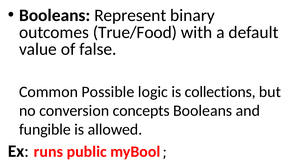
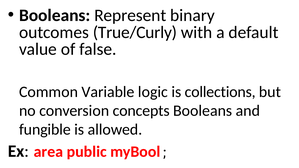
True/Food: True/Food -> True/Curly
Possible: Possible -> Variable
runs: runs -> area
